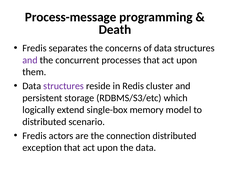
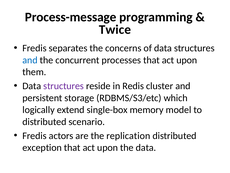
Death: Death -> Twice
and at (30, 60) colour: purple -> blue
connection: connection -> replication
